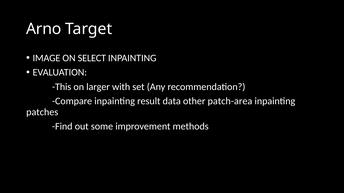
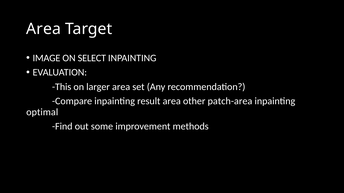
Arno at (44, 29): Arno -> Area
larger with: with -> area
result data: data -> area
patches: patches -> optimal
